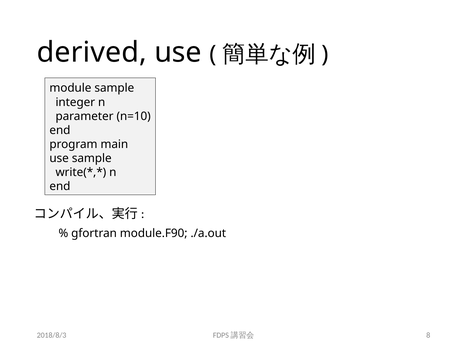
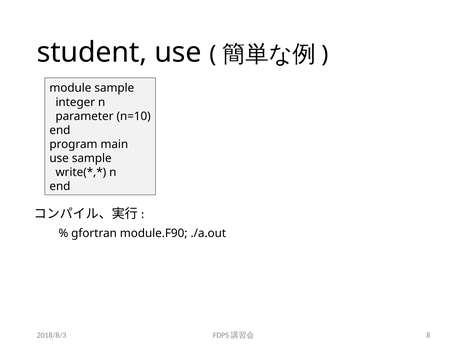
derived: derived -> student
